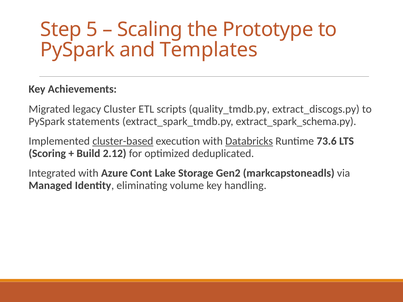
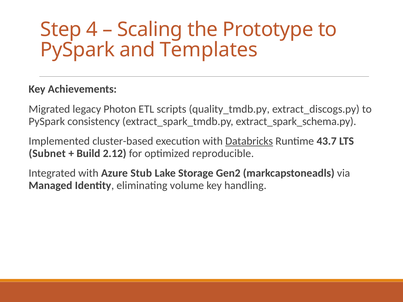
5: 5 -> 4
Cluster: Cluster -> Photon
statements: statements -> consistency
cluster-based underline: present -> none
73.6: 73.6 -> 43.7
Scoring: Scoring -> Subnet
deduplicated: deduplicated -> reproducible
Cont: Cont -> Stub
